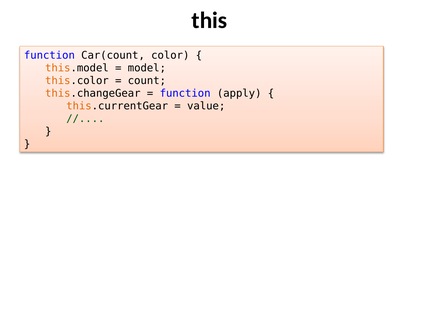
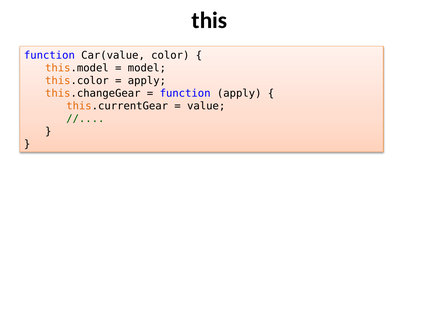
Car(count: Car(count -> Car(value
count at (147, 81): count -> apply
